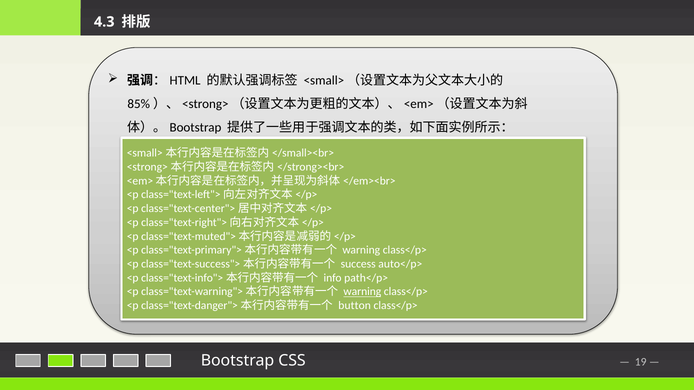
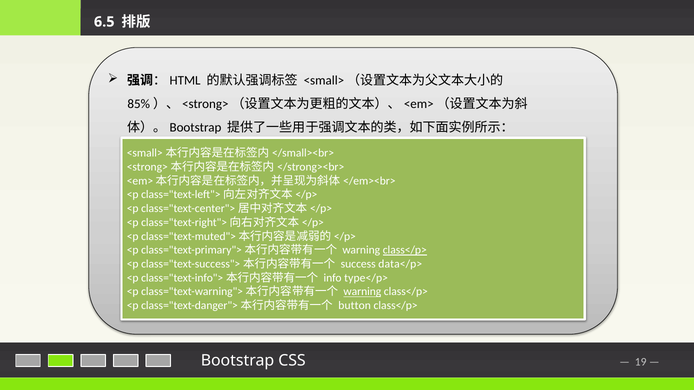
4.3: 4.3 -> 6.5
class</p> at (405, 250) underline: none -> present
auto</p>: auto</p> -> data</p>
path</p>: path</p> -> type</p>
